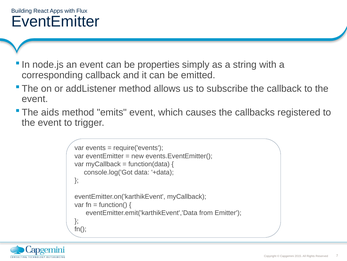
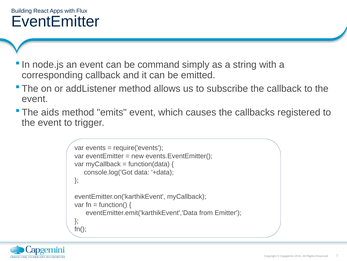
properties: properties -> command
